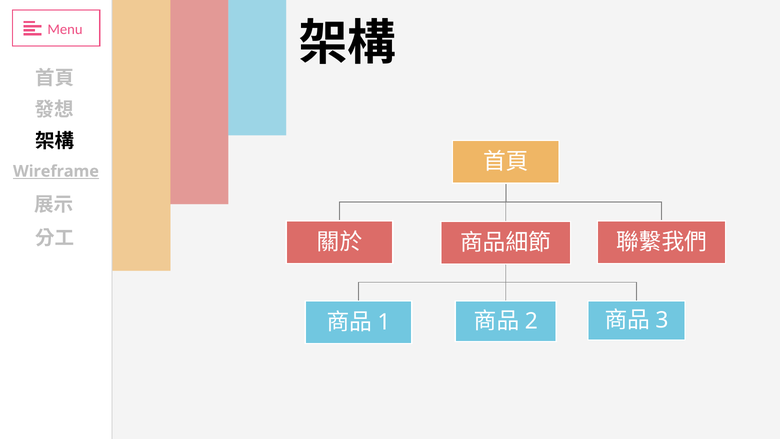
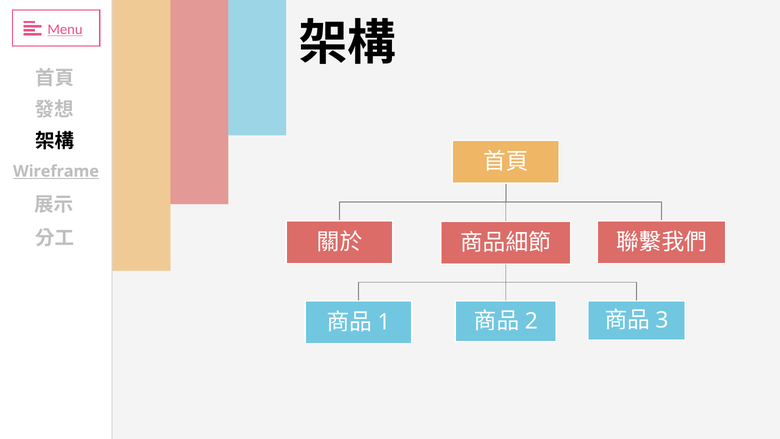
Menu underline: none -> present
